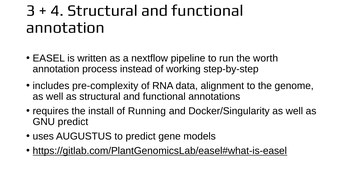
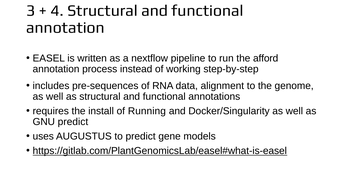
worth: worth -> afford
pre-complexity: pre-complexity -> pre-sequences
